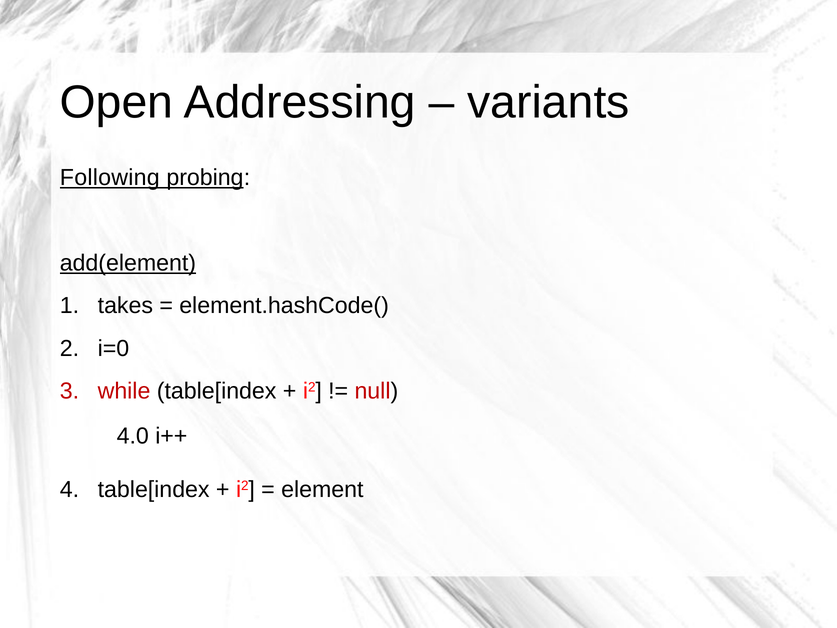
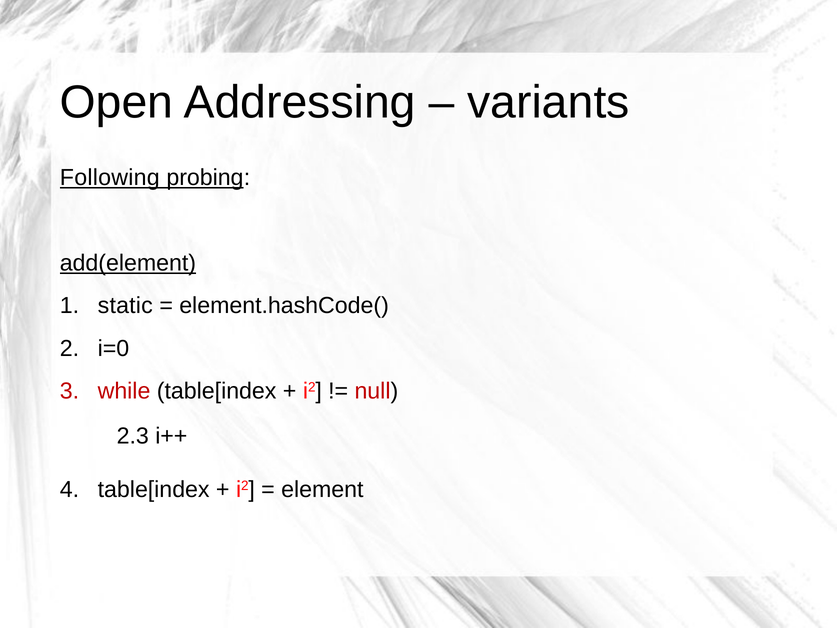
takes: takes -> static
4.0: 4.0 -> 2.3
